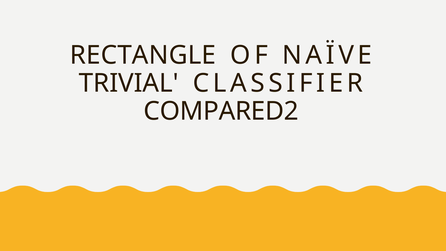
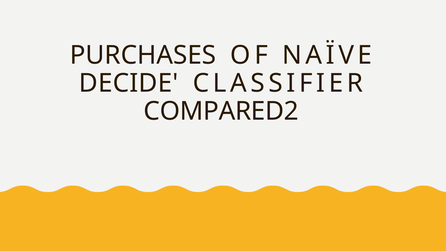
RECTANGLE: RECTANGLE -> PURCHASES
TRIVIAL: TRIVIAL -> DECIDE
